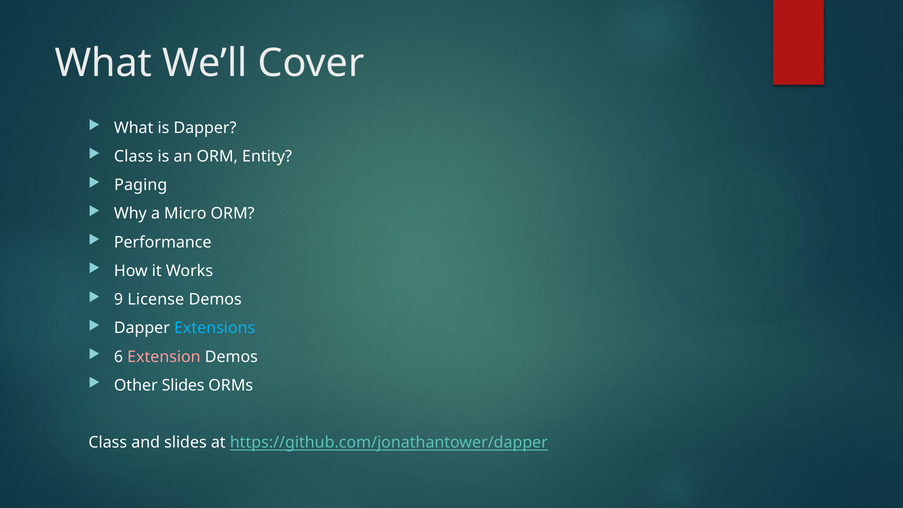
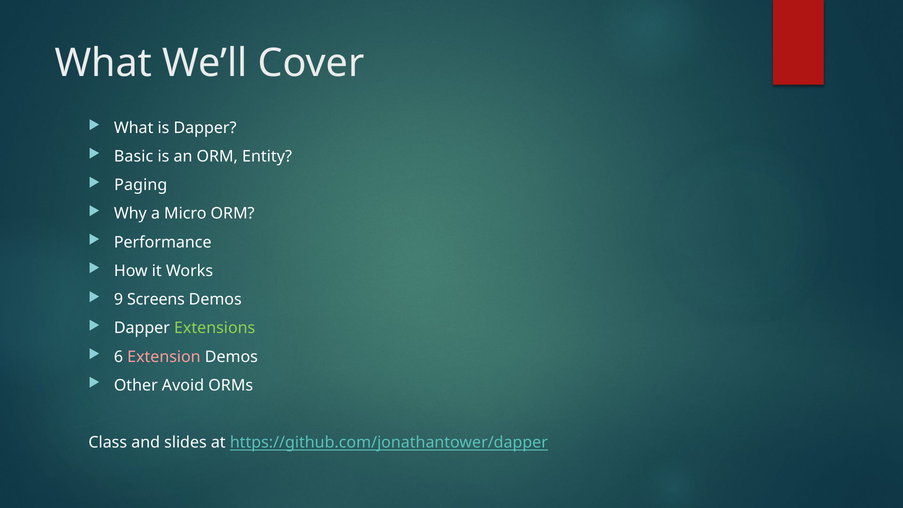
Class at (134, 156): Class -> Basic
License: License -> Screens
Extensions colour: light blue -> light green
Other Slides: Slides -> Avoid
